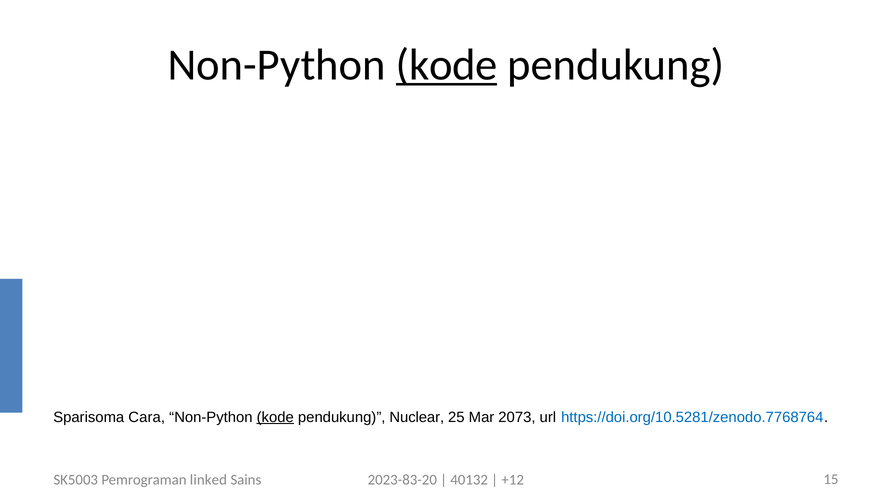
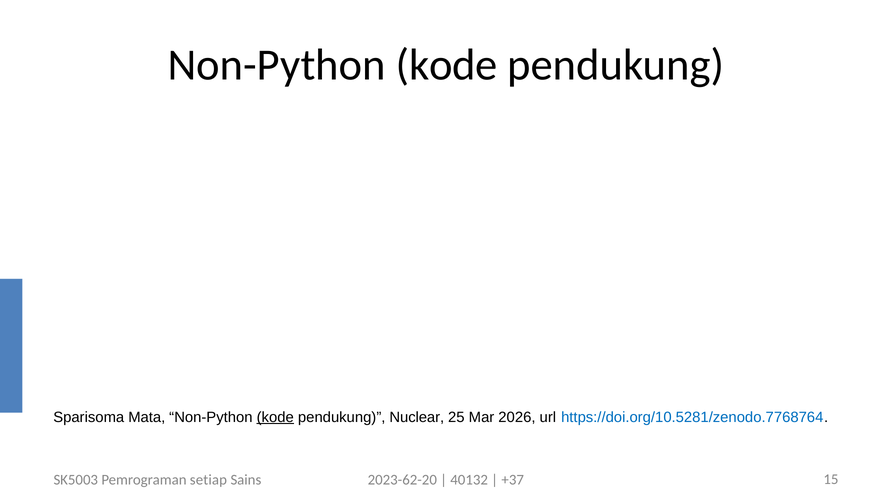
kode at (447, 65) underline: present -> none
Cara: Cara -> Mata
2073: 2073 -> 2026
linked: linked -> setiap
2023-83-20: 2023-83-20 -> 2023-62-20
+12: +12 -> +37
